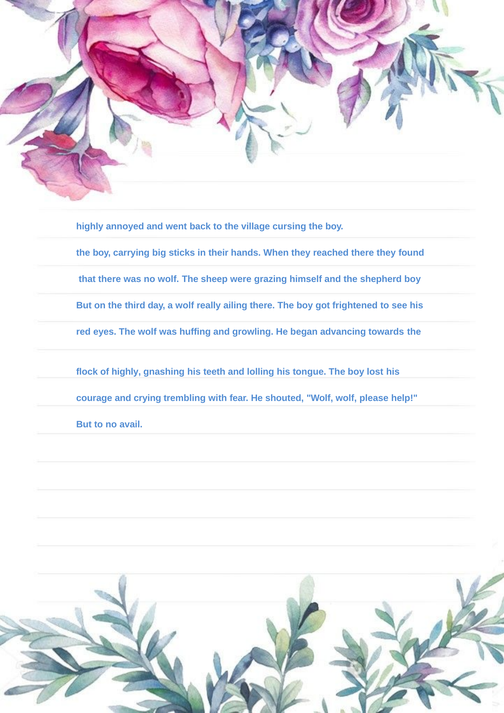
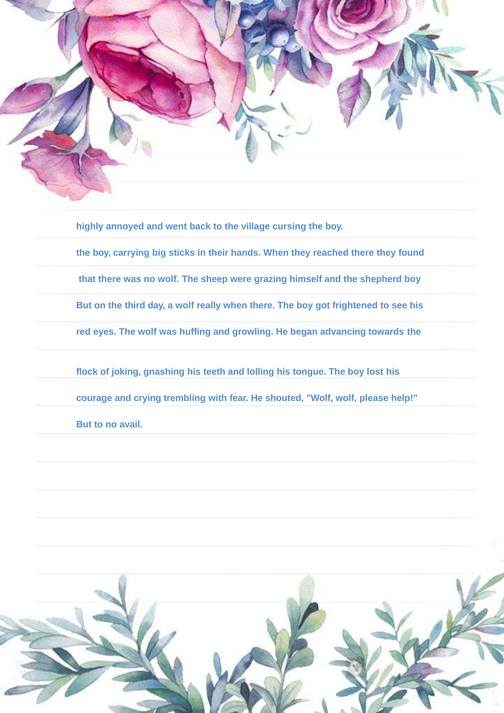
really ailing: ailing -> when
of highly: highly -> joking
